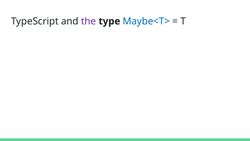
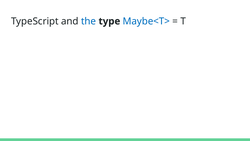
the colour: purple -> blue
